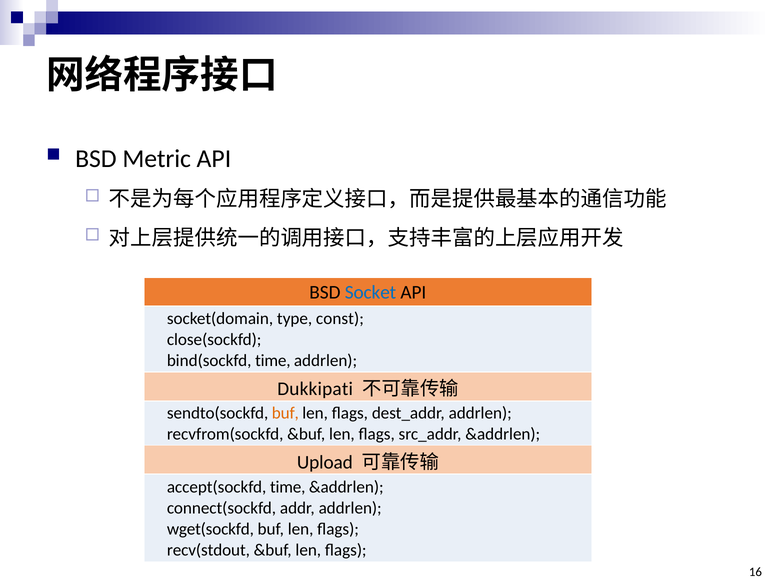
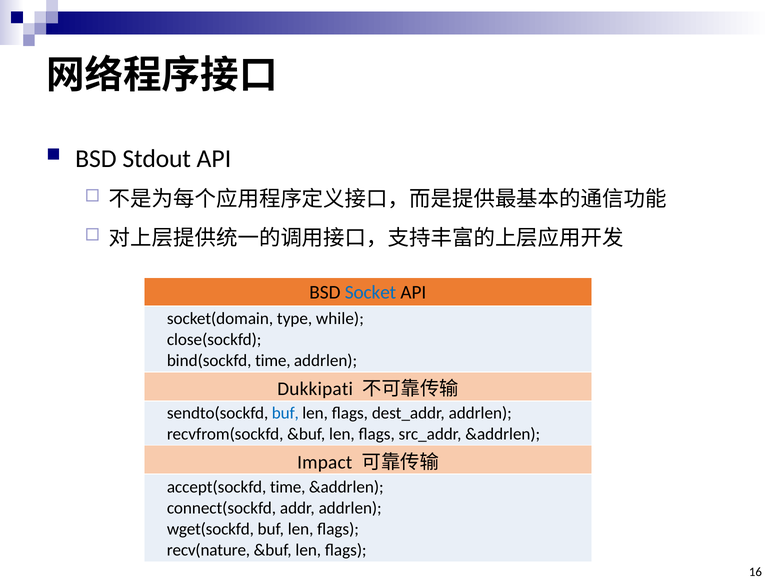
Metric: Metric -> Stdout
const: const -> while
buf at (285, 413) colour: orange -> blue
Upload: Upload -> Impact
recv(stdout: recv(stdout -> recv(nature
